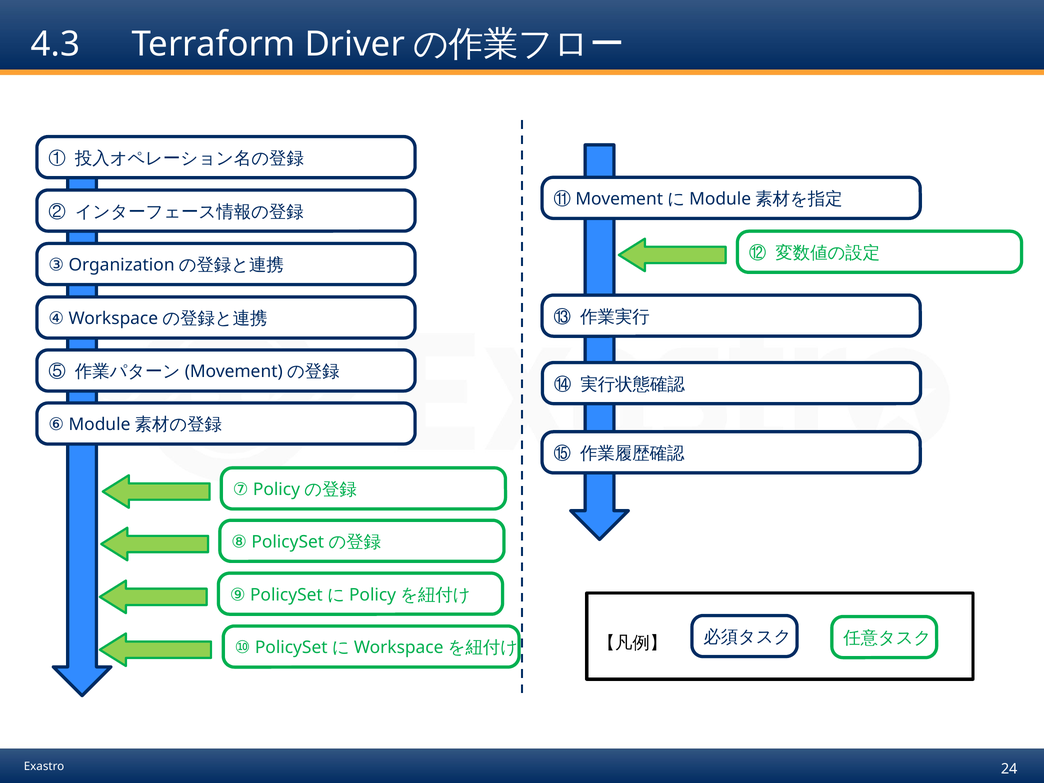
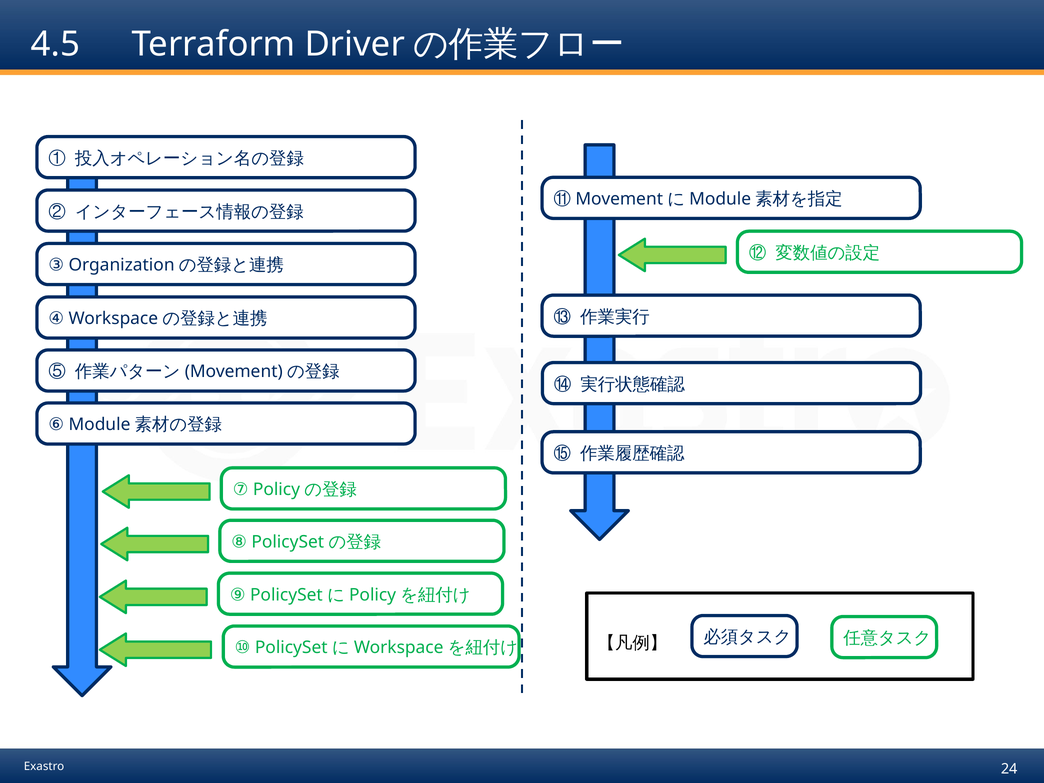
4.3: 4.3 -> 4.5
